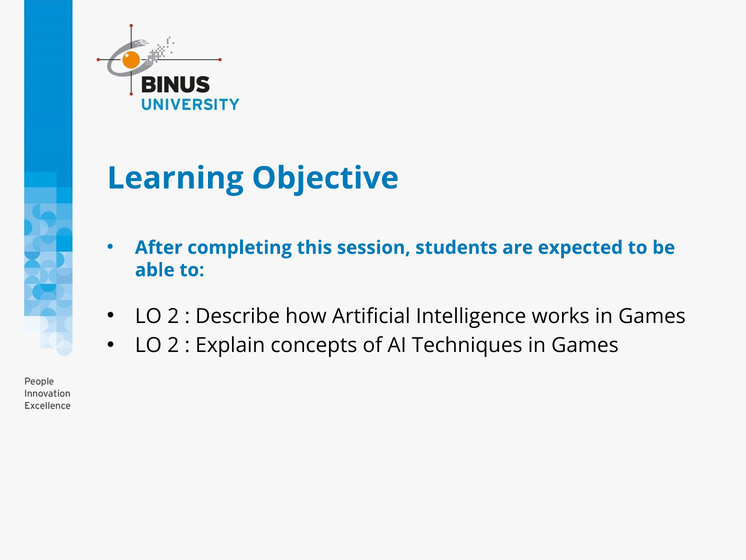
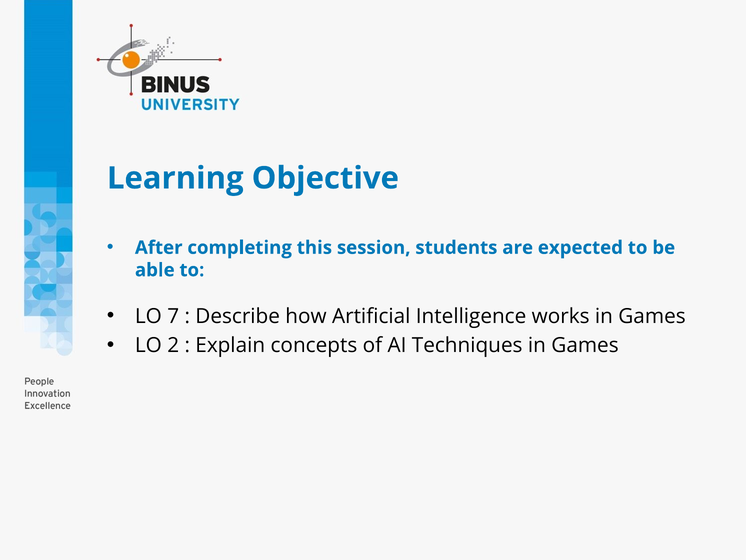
2 at (173, 316): 2 -> 7
